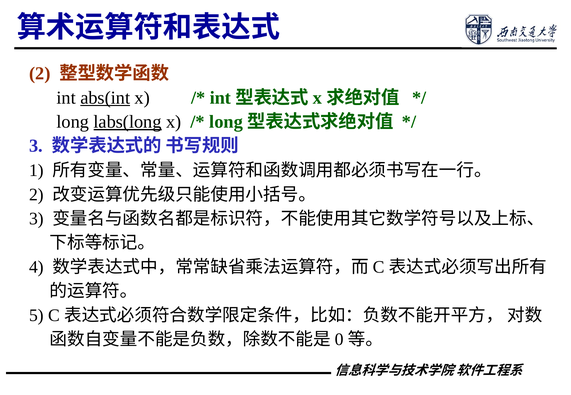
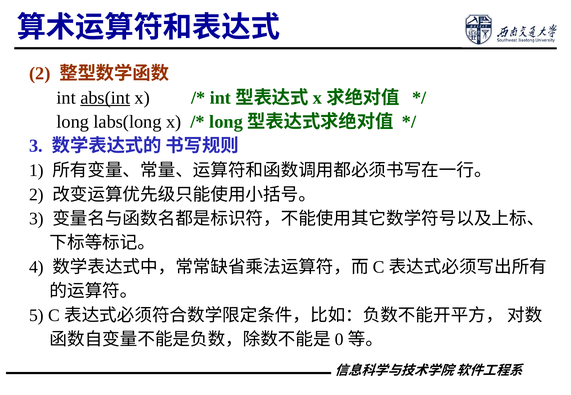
labs(long underline: present -> none
